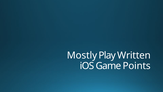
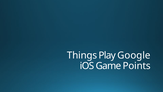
Mostly: Mostly -> Things
Written: Written -> Google
